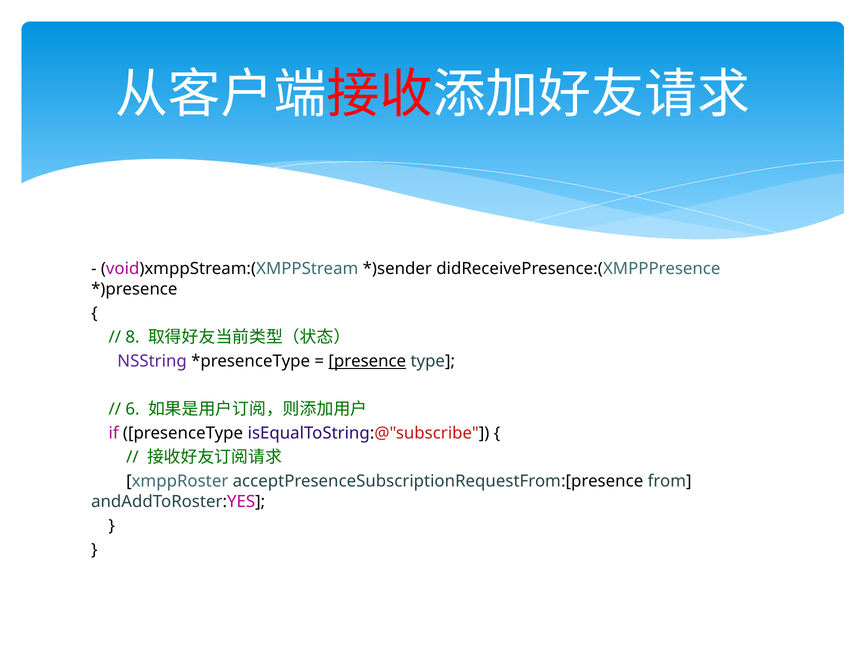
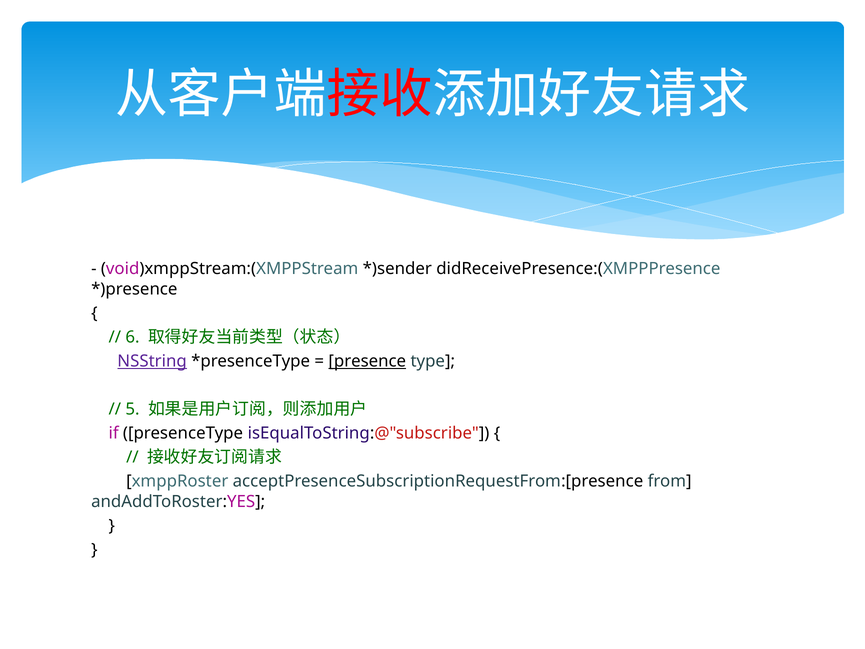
8: 8 -> 6
NSString underline: none -> present
6: 6 -> 5
